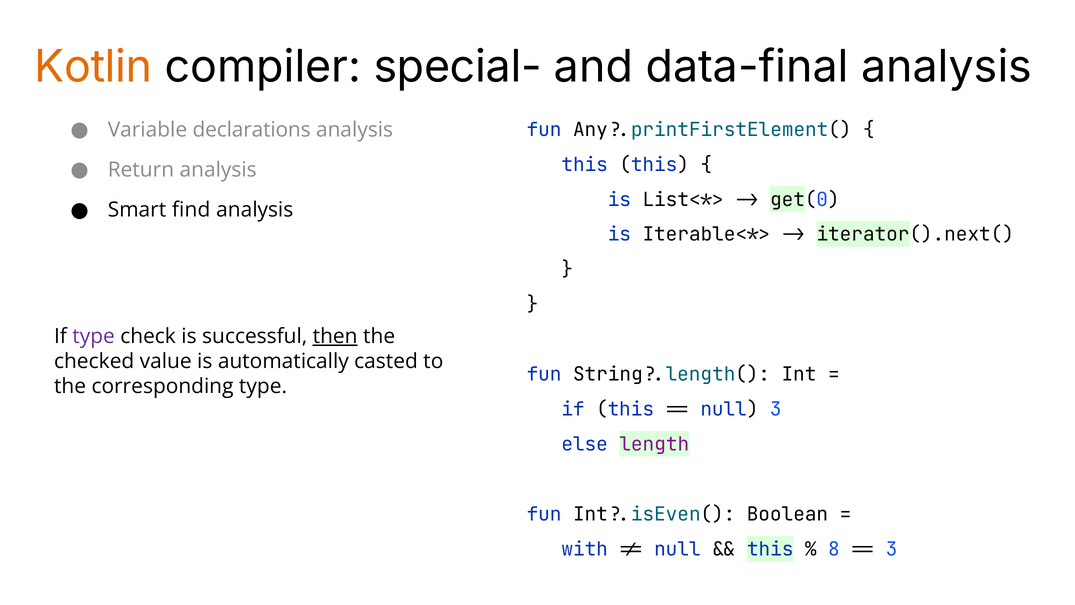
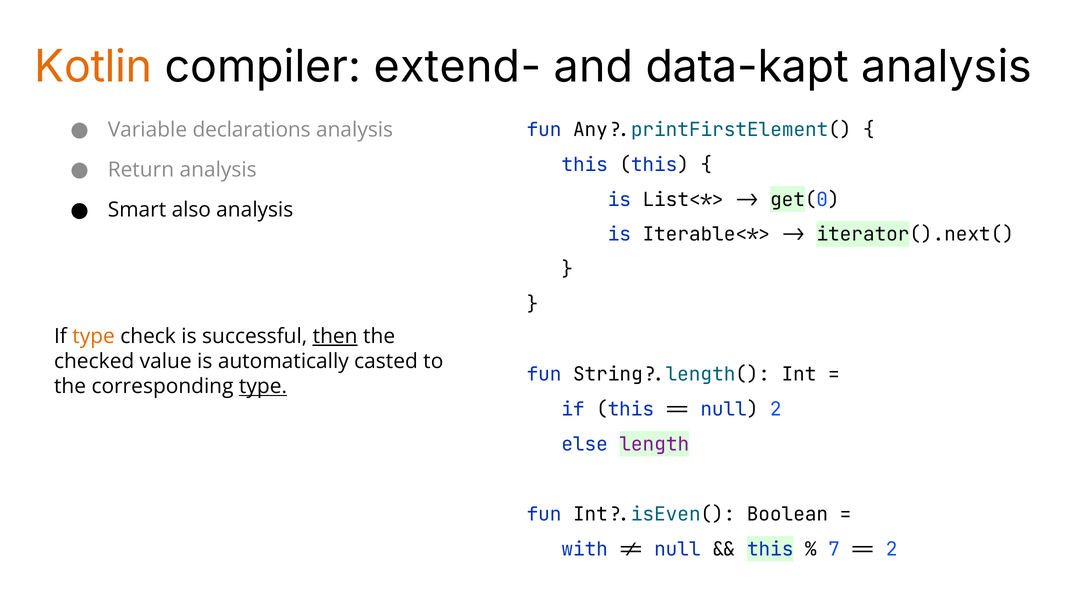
special-: special- -> extend-
data-final: data-final -> data-kapt
find: find -> also
type at (94, 336) colour: purple -> orange
type at (263, 386) underline: none -> present
null 3: 3 -> 2
8: 8 -> 7
3 at (892, 549): 3 -> 2
